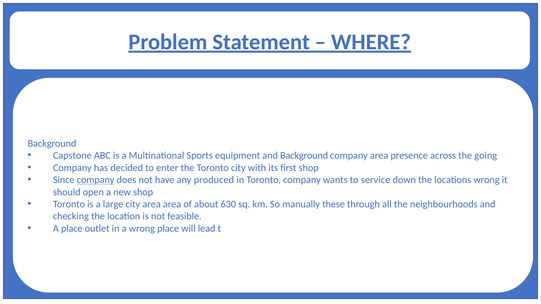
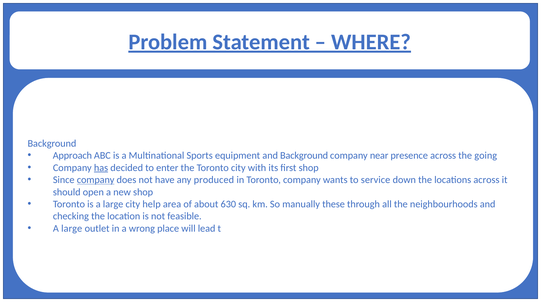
Capstone: Capstone -> Approach
company area: area -> near
has underline: none -> present
locations wrong: wrong -> across
city area: area -> help
place at (72, 229): place -> large
